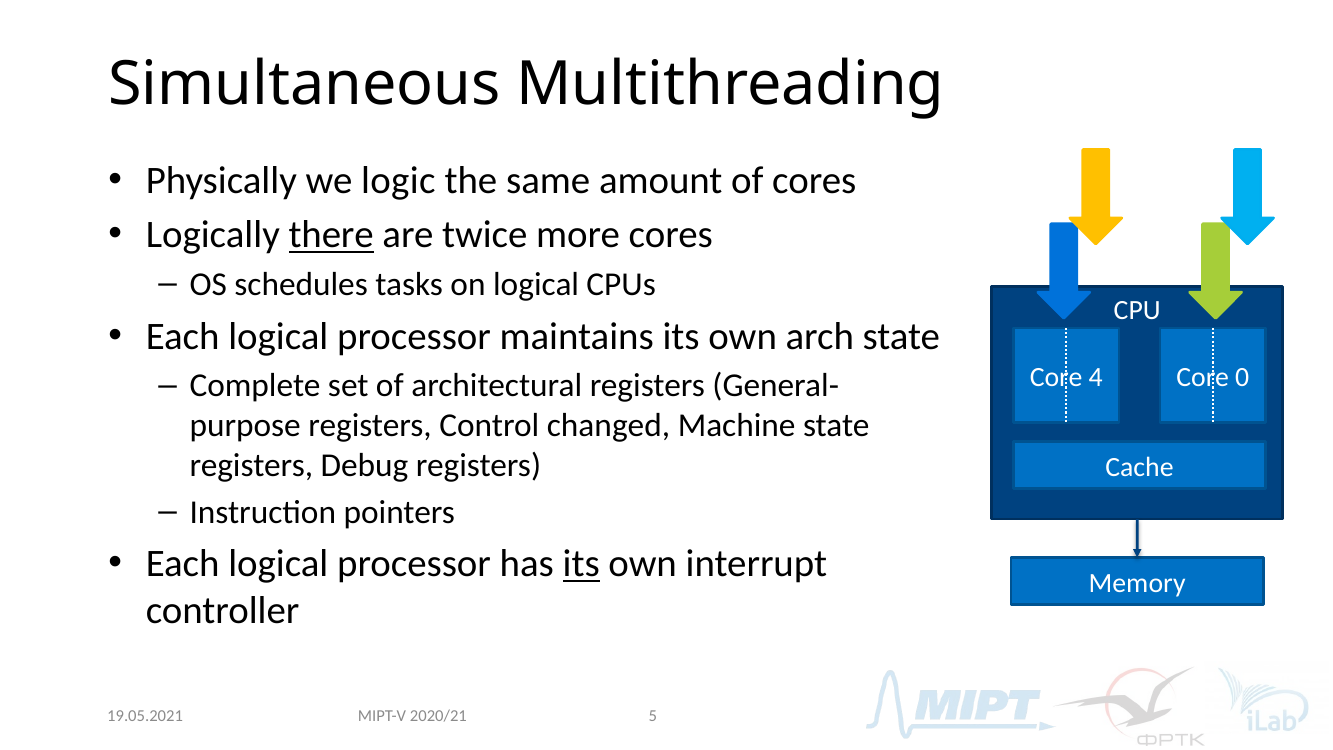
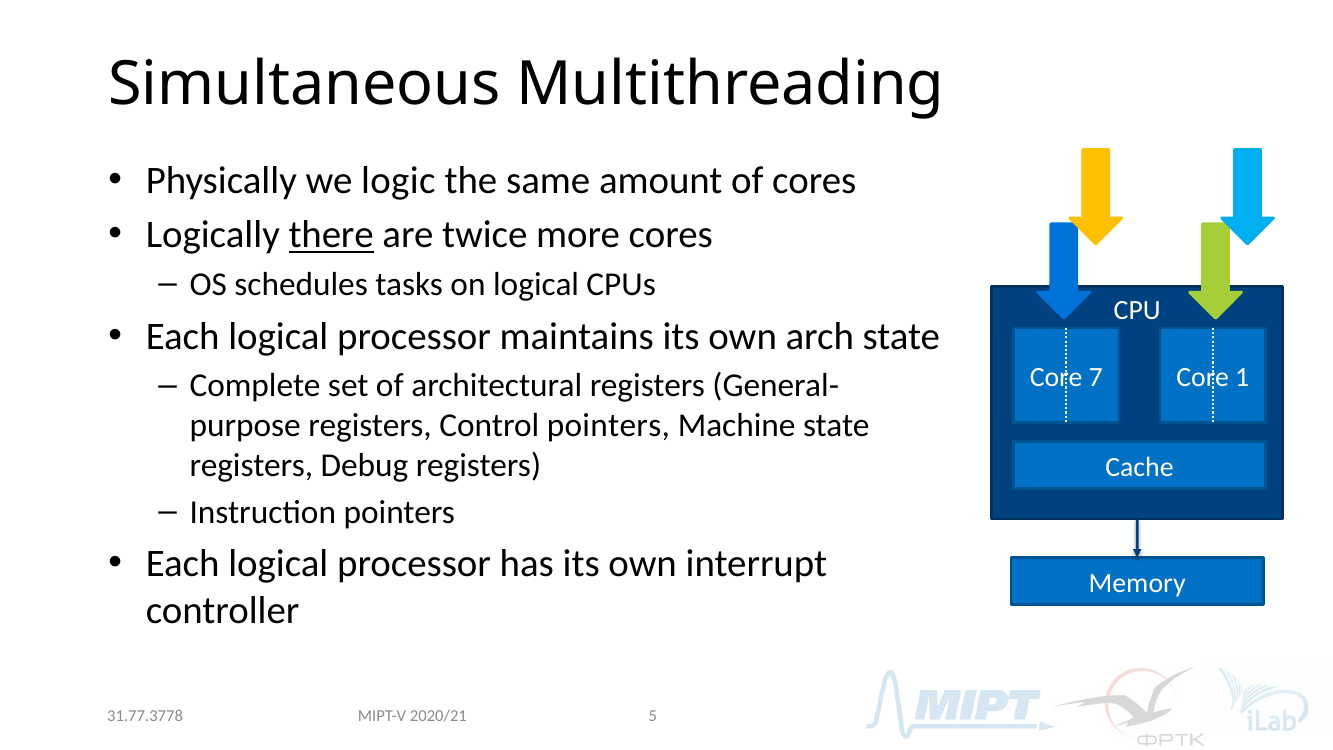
4: 4 -> 7
0: 0 -> 1
Control changed: changed -> pointers
its at (581, 564) underline: present -> none
19.05.2021: 19.05.2021 -> 31.77.3778
